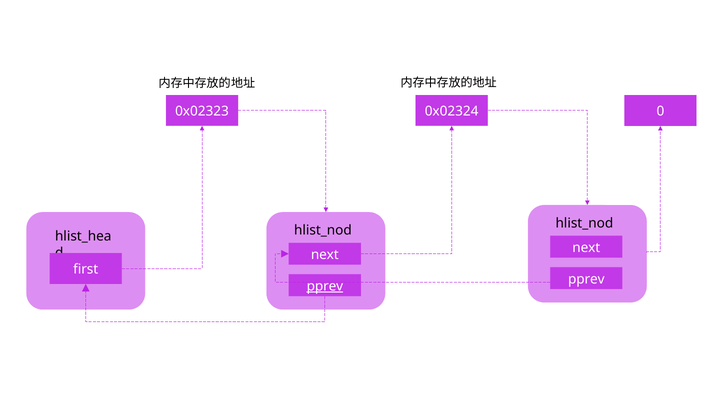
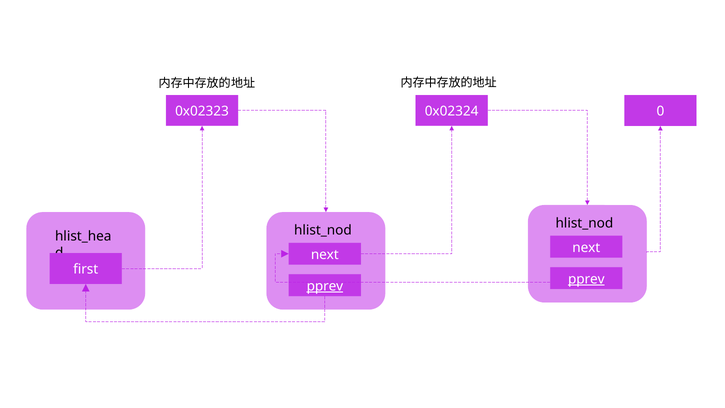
pprev at (586, 279) underline: none -> present
